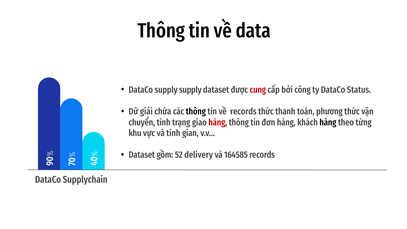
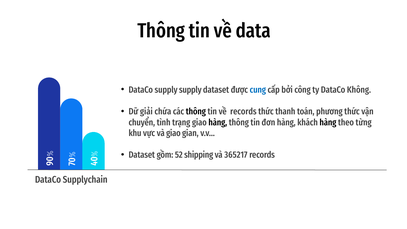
cung colour: red -> blue
Status: Status -> Không
hàng at (218, 122) colour: red -> black
và tình: tình -> giao
delivery: delivery -> shipping
164585: 164585 -> 365217
